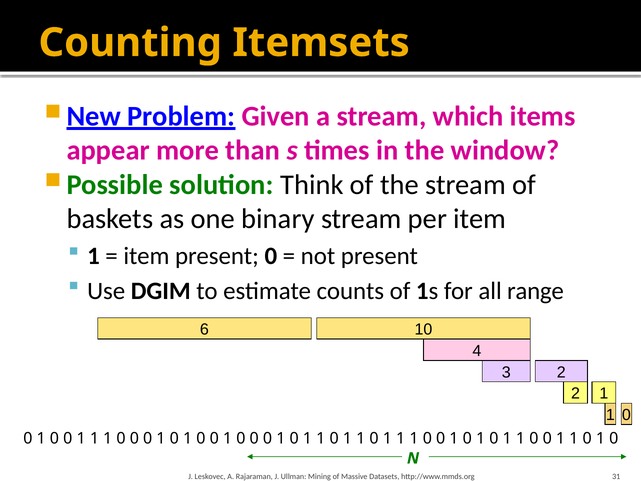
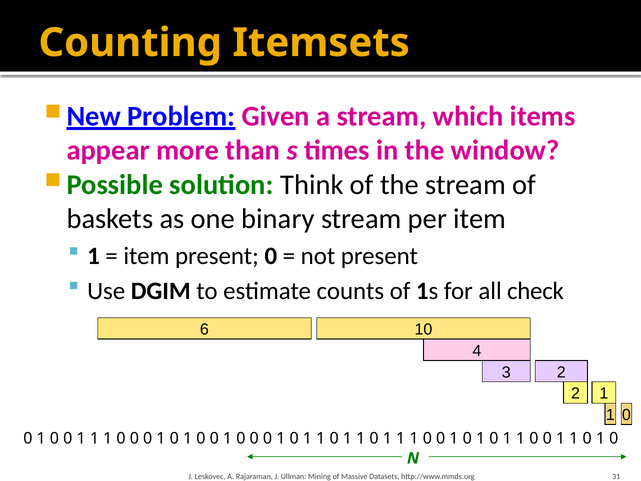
range: range -> check
